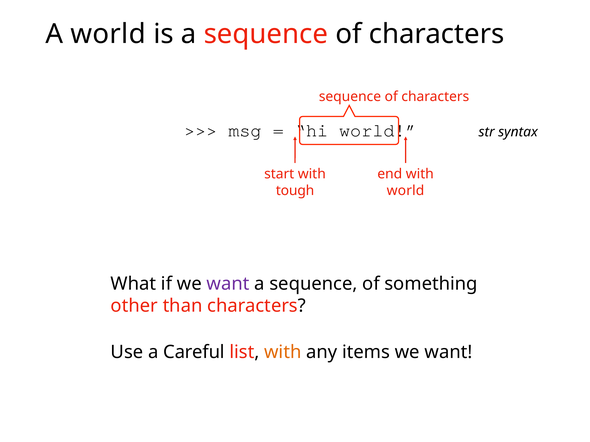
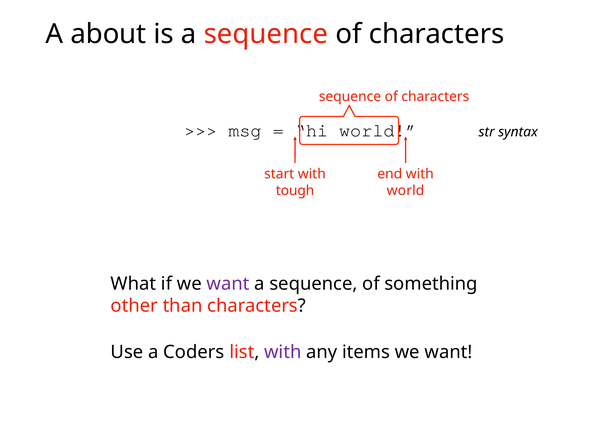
A world: world -> about
Careful: Careful -> Coders
with at (283, 352) colour: orange -> purple
